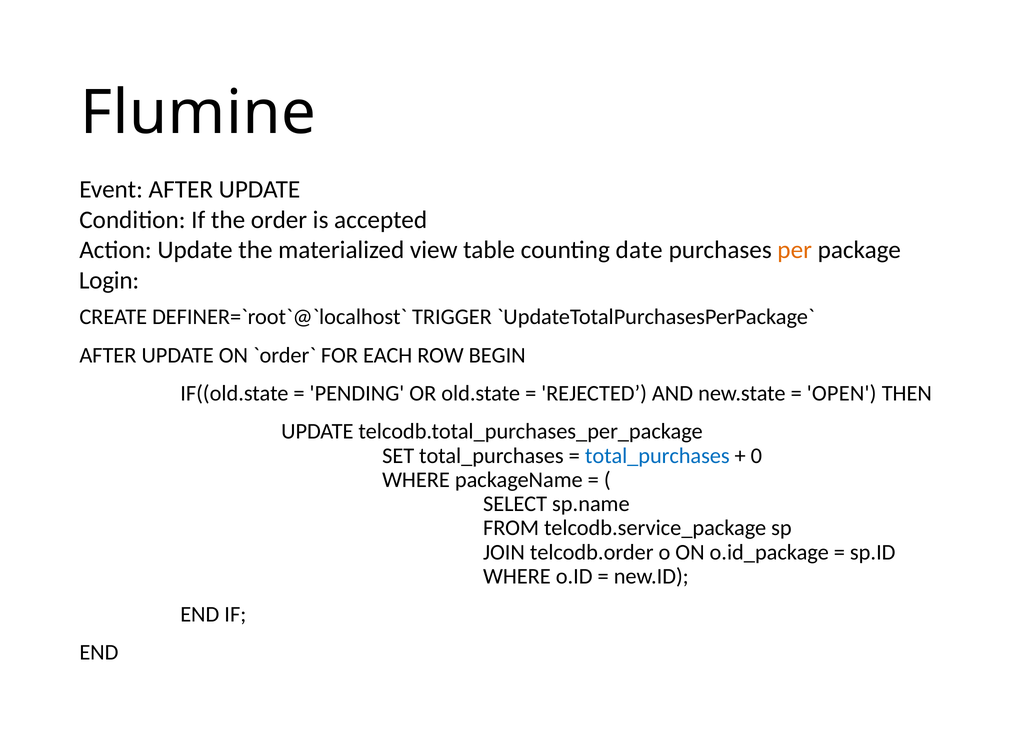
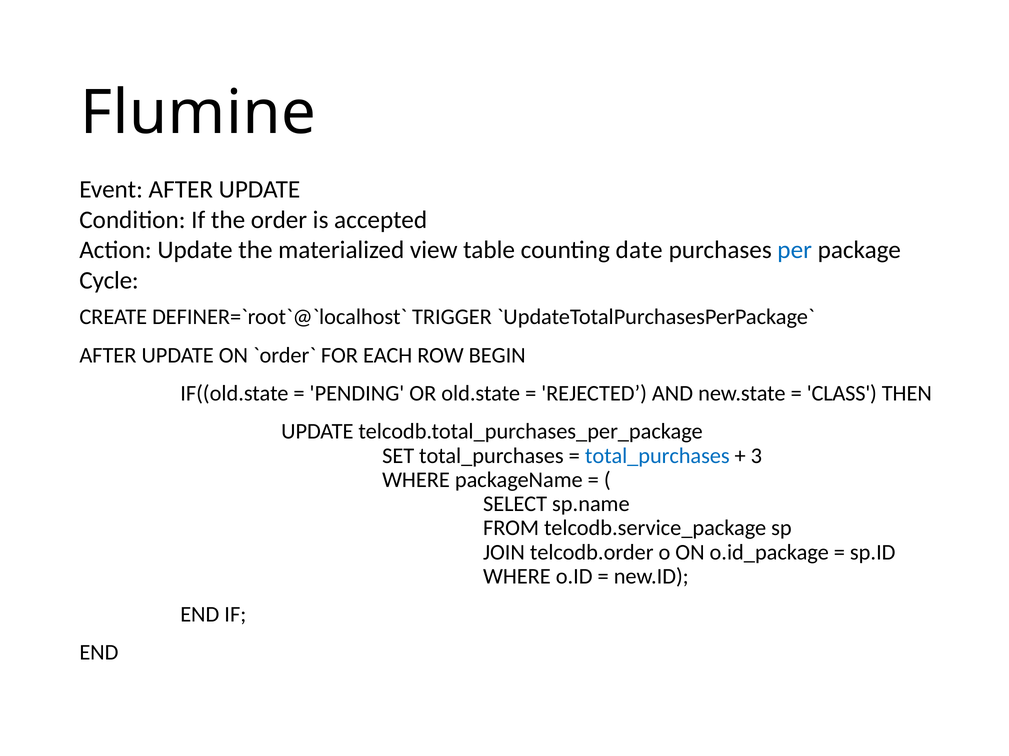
per colour: orange -> blue
Login: Login -> Cycle
OPEN: OPEN -> CLASS
0: 0 -> 3
